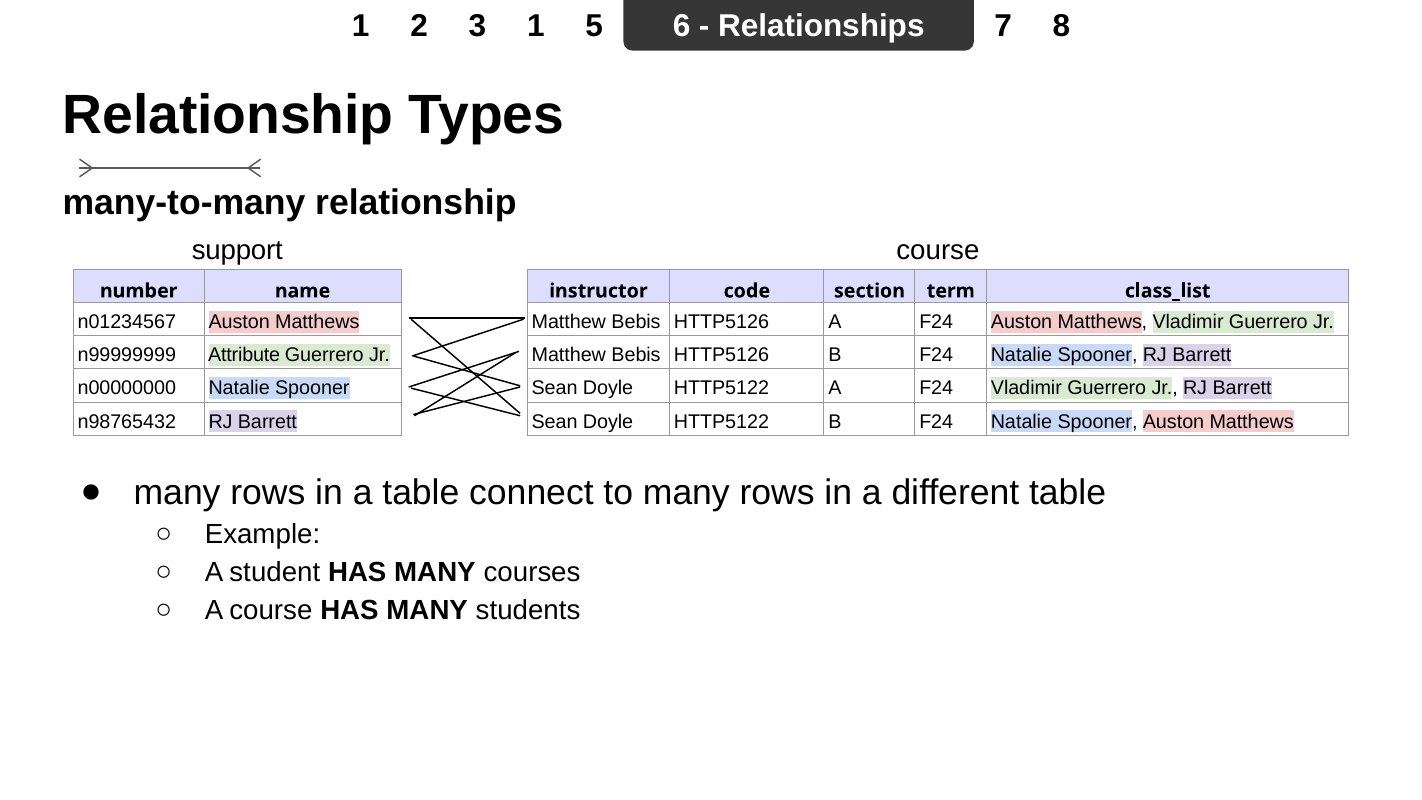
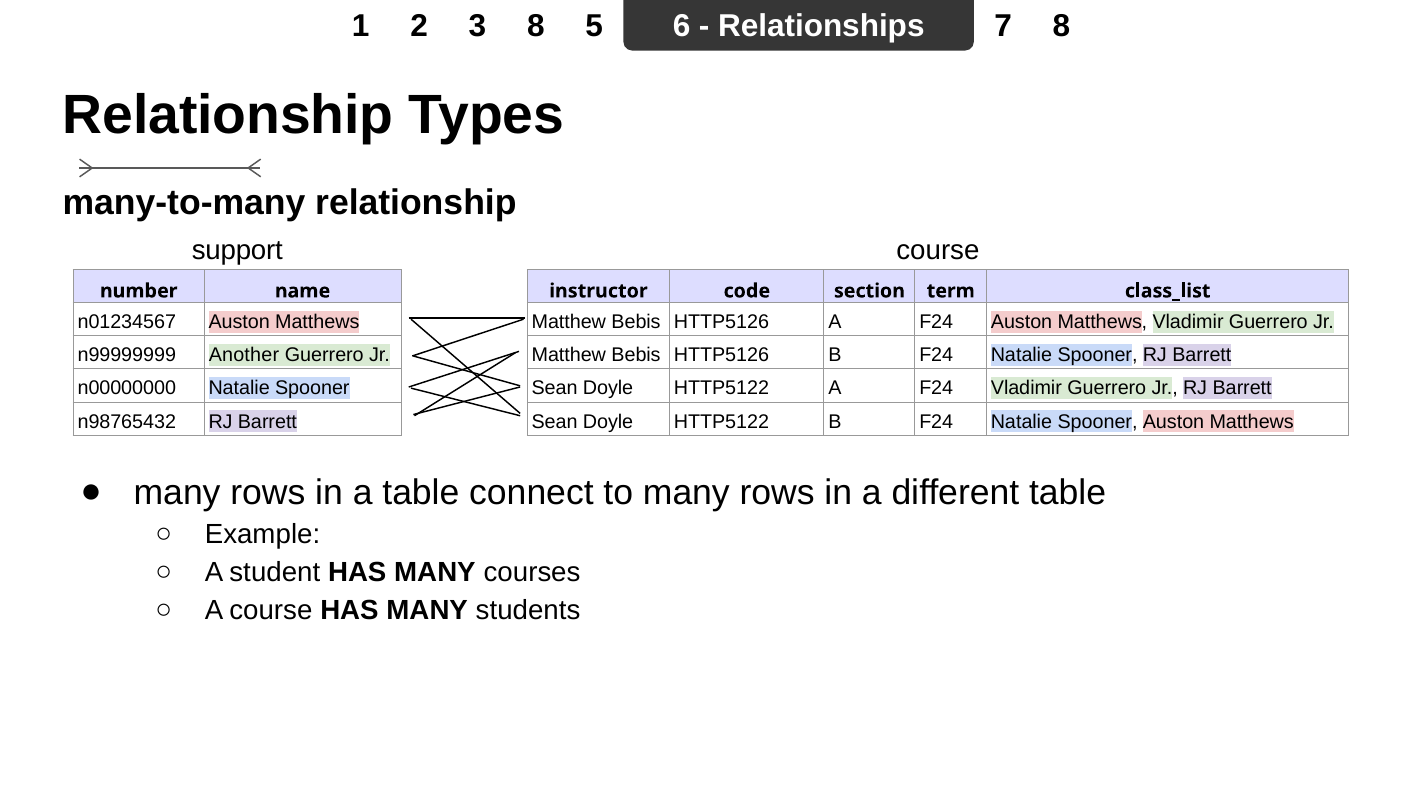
3 1: 1 -> 8
Attribute: Attribute -> Another
